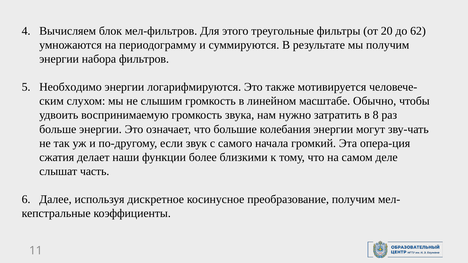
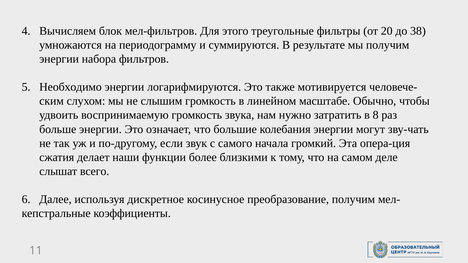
62: 62 -> 38
часть: часть -> всего
